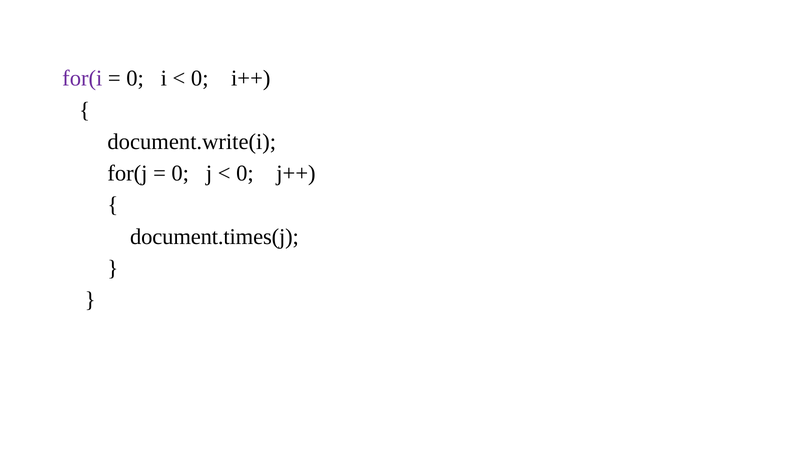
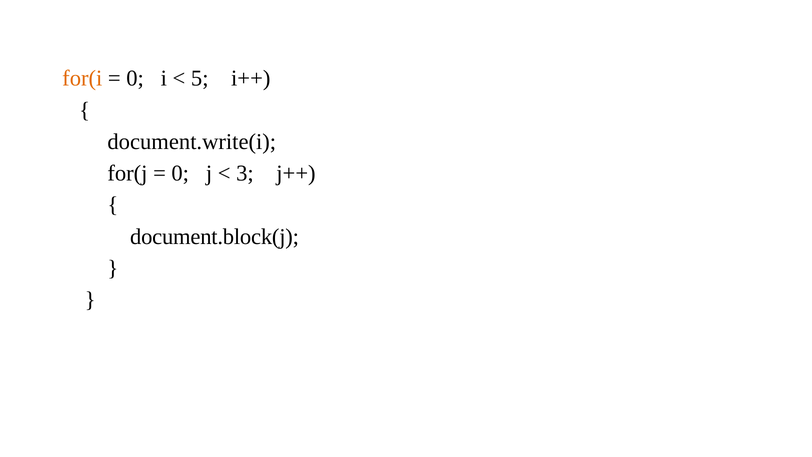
for(i colour: purple -> orange
0 at (200, 78): 0 -> 5
0 at (245, 173): 0 -> 3
document.times(j: document.times(j -> document.block(j
